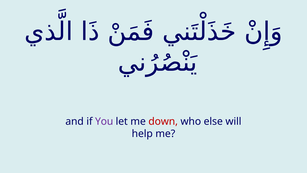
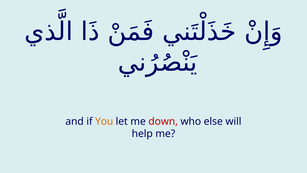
You colour: purple -> orange
